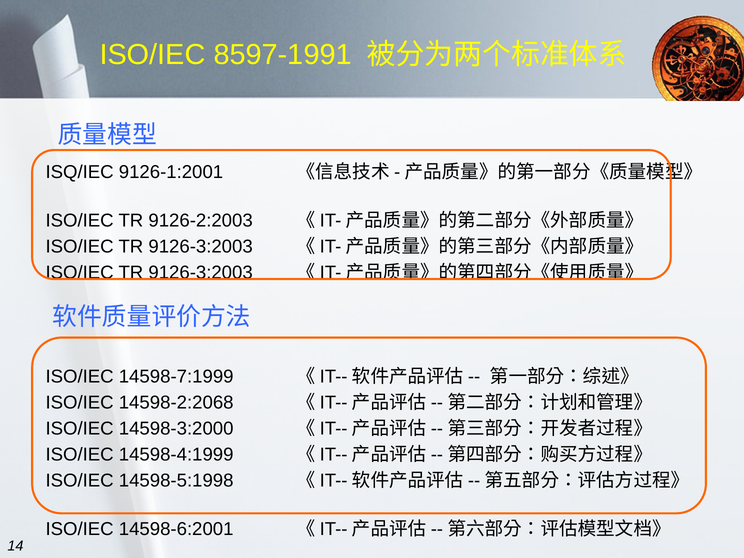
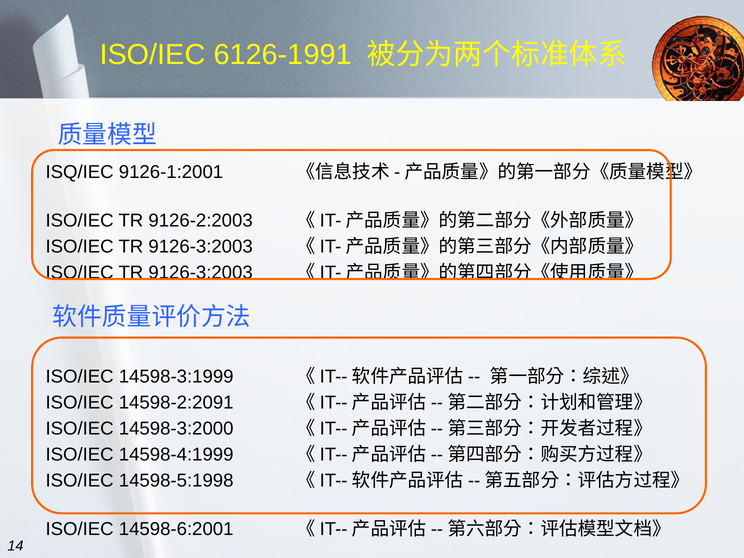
8597-1991: 8597-1991 -> 6126-1991
14598-7:1999: 14598-7:1999 -> 14598-3:1999
14598-2:2068: 14598-2:2068 -> 14598-2:2091
